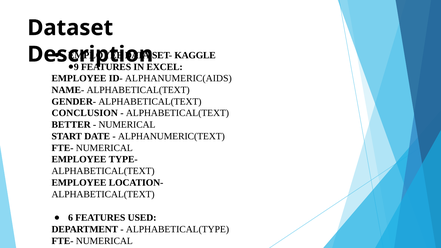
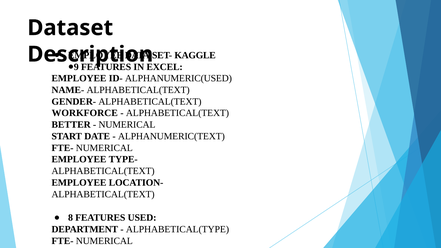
ALPHANUMERIC(AIDS: ALPHANUMERIC(AIDS -> ALPHANUMERIC(USED
CONCLUSION: CONCLUSION -> WORKFORCE
6: 6 -> 8
